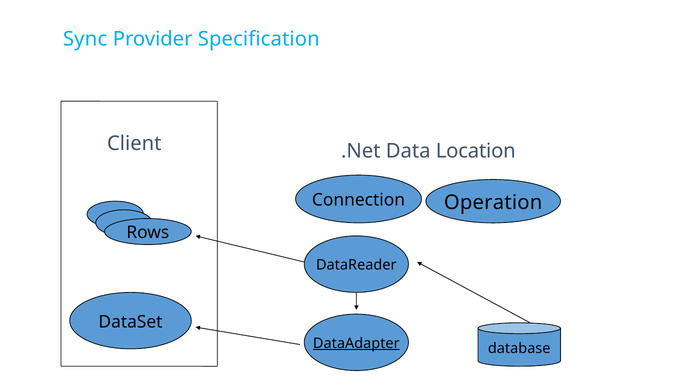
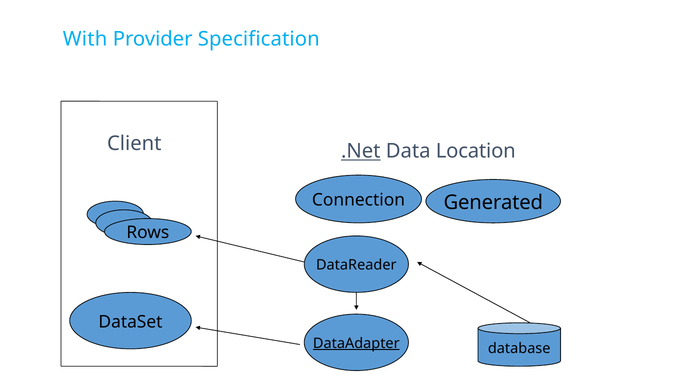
Sync: Sync -> With
.Net underline: none -> present
Operation: Operation -> Generated
